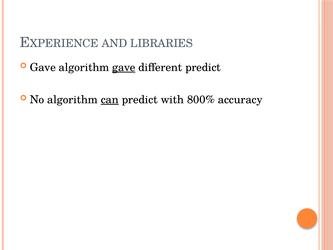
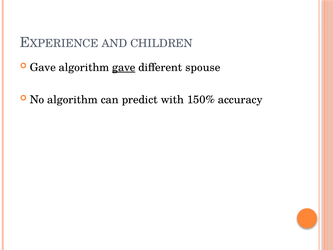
LIBRARIES: LIBRARIES -> CHILDREN
different predict: predict -> spouse
can underline: present -> none
800%: 800% -> 150%
